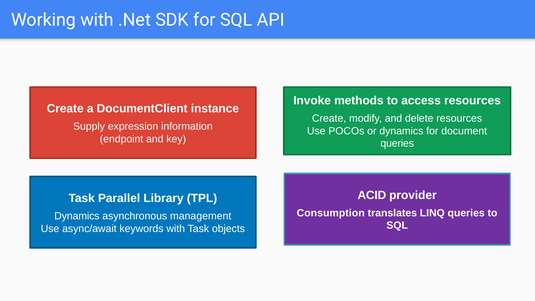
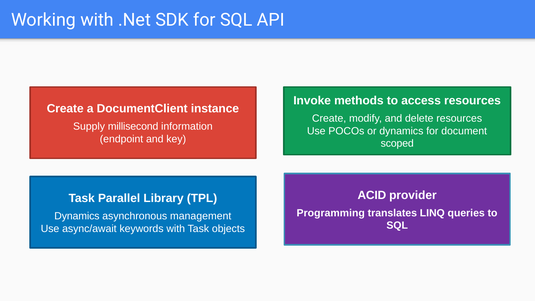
expression: expression -> millisecond
queries at (397, 143): queries -> scoped
Consumption: Consumption -> Programming
